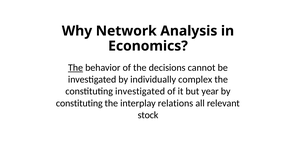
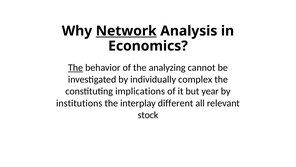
Network underline: none -> present
decisions: decisions -> analyzing
constituting investigated: investigated -> implications
constituting at (79, 103): constituting -> institutions
relations: relations -> different
